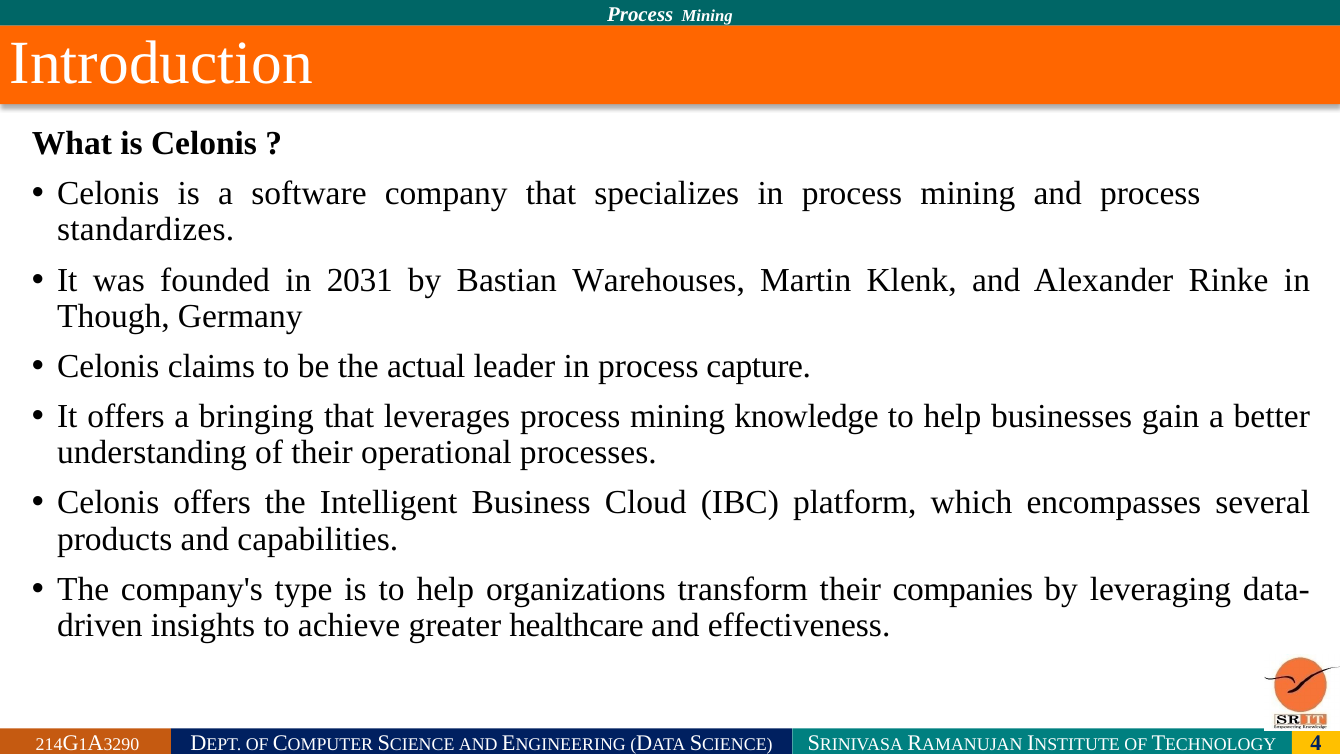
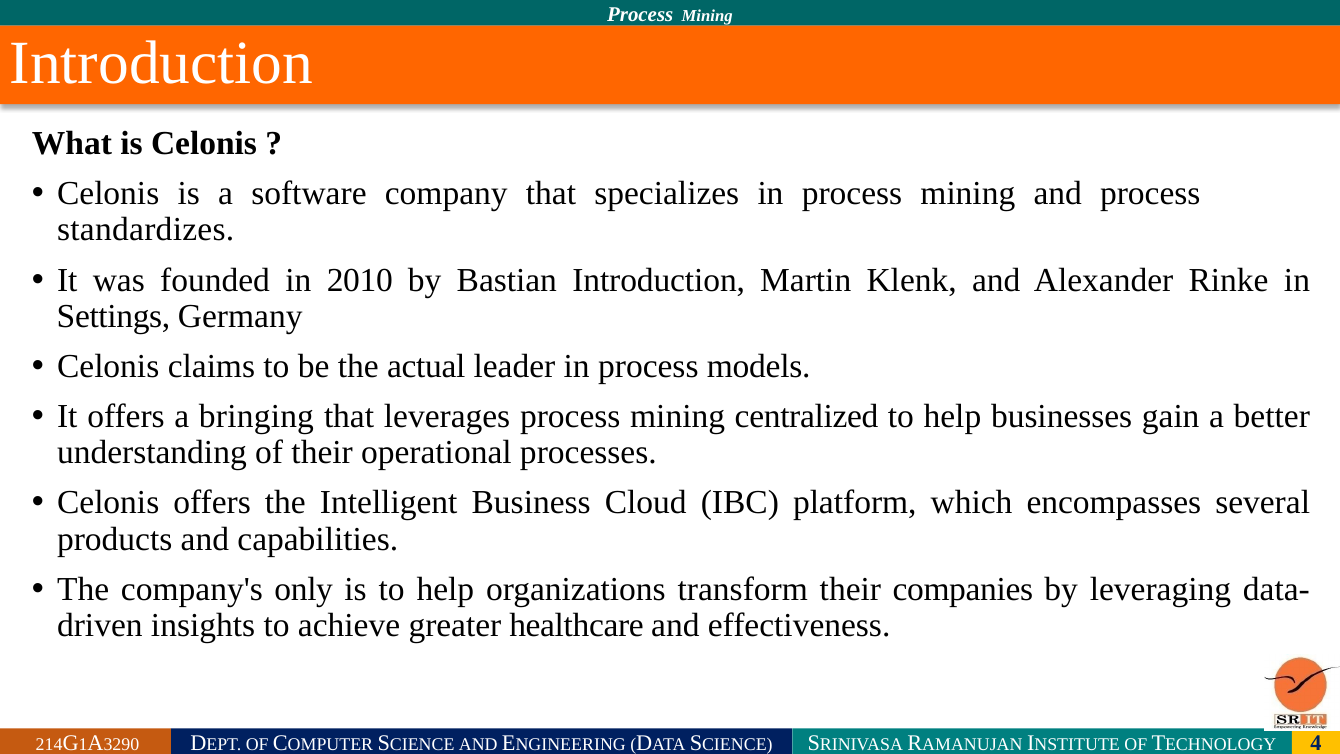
2031: 2031 -> 2010
Bastian Warehouses: Warehouses -> Introduction
Though: Though -> Settings
capture: capture -> models
knowledge: knowledge -> centralized
type: type -> only
